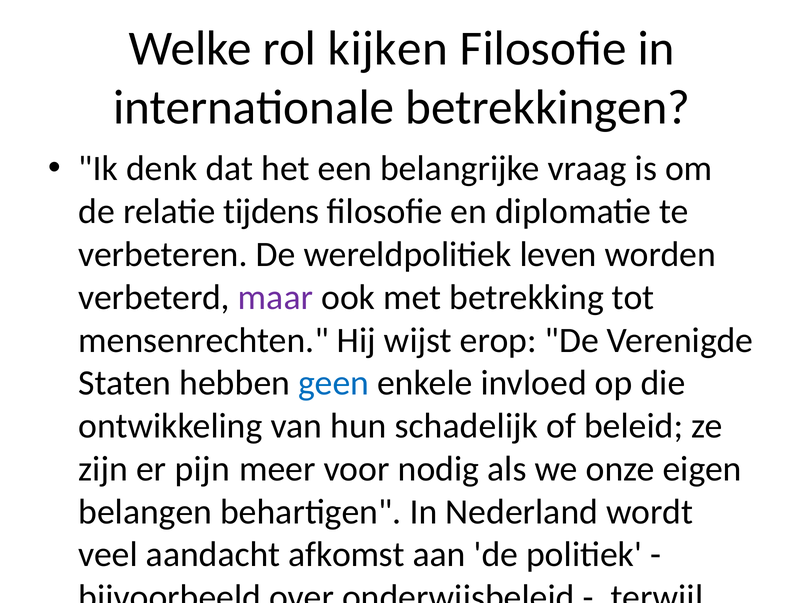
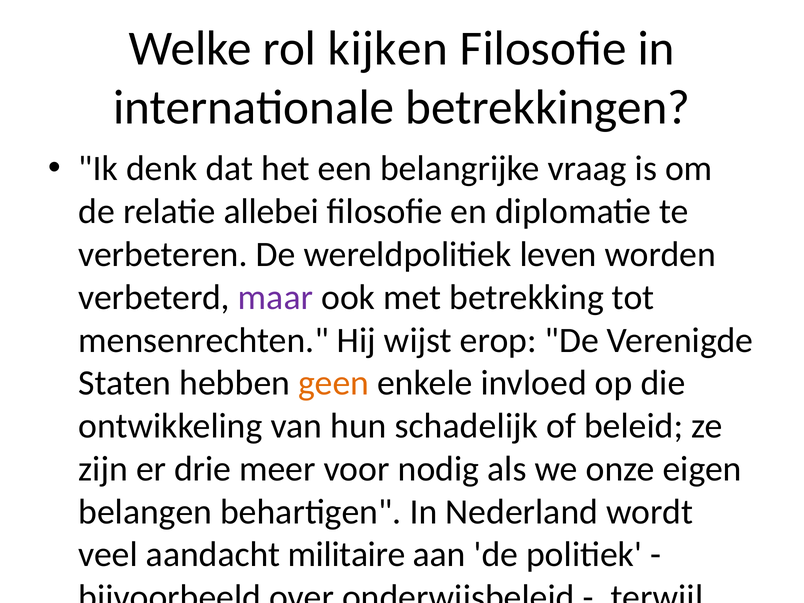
relatie tijdens: tijdens -> allebei
geen colour: blue -> orange
pijn: pijn -> drie
aandacht afkomst: afkomst -> militaire
